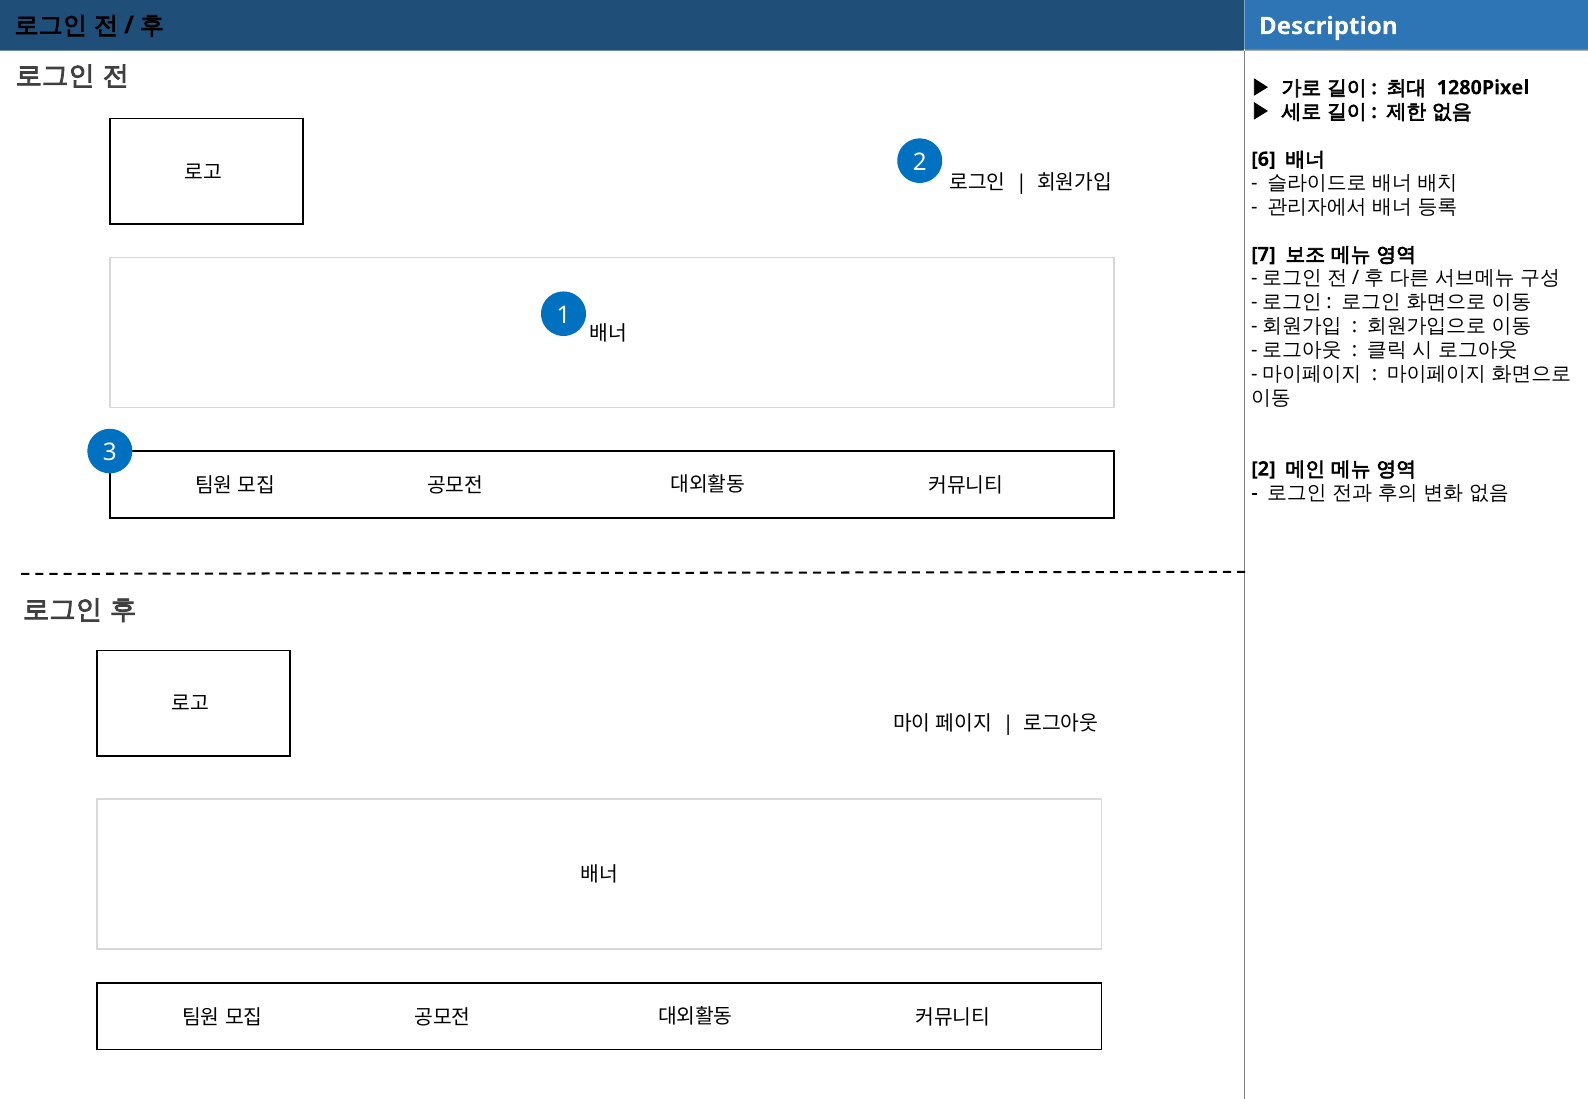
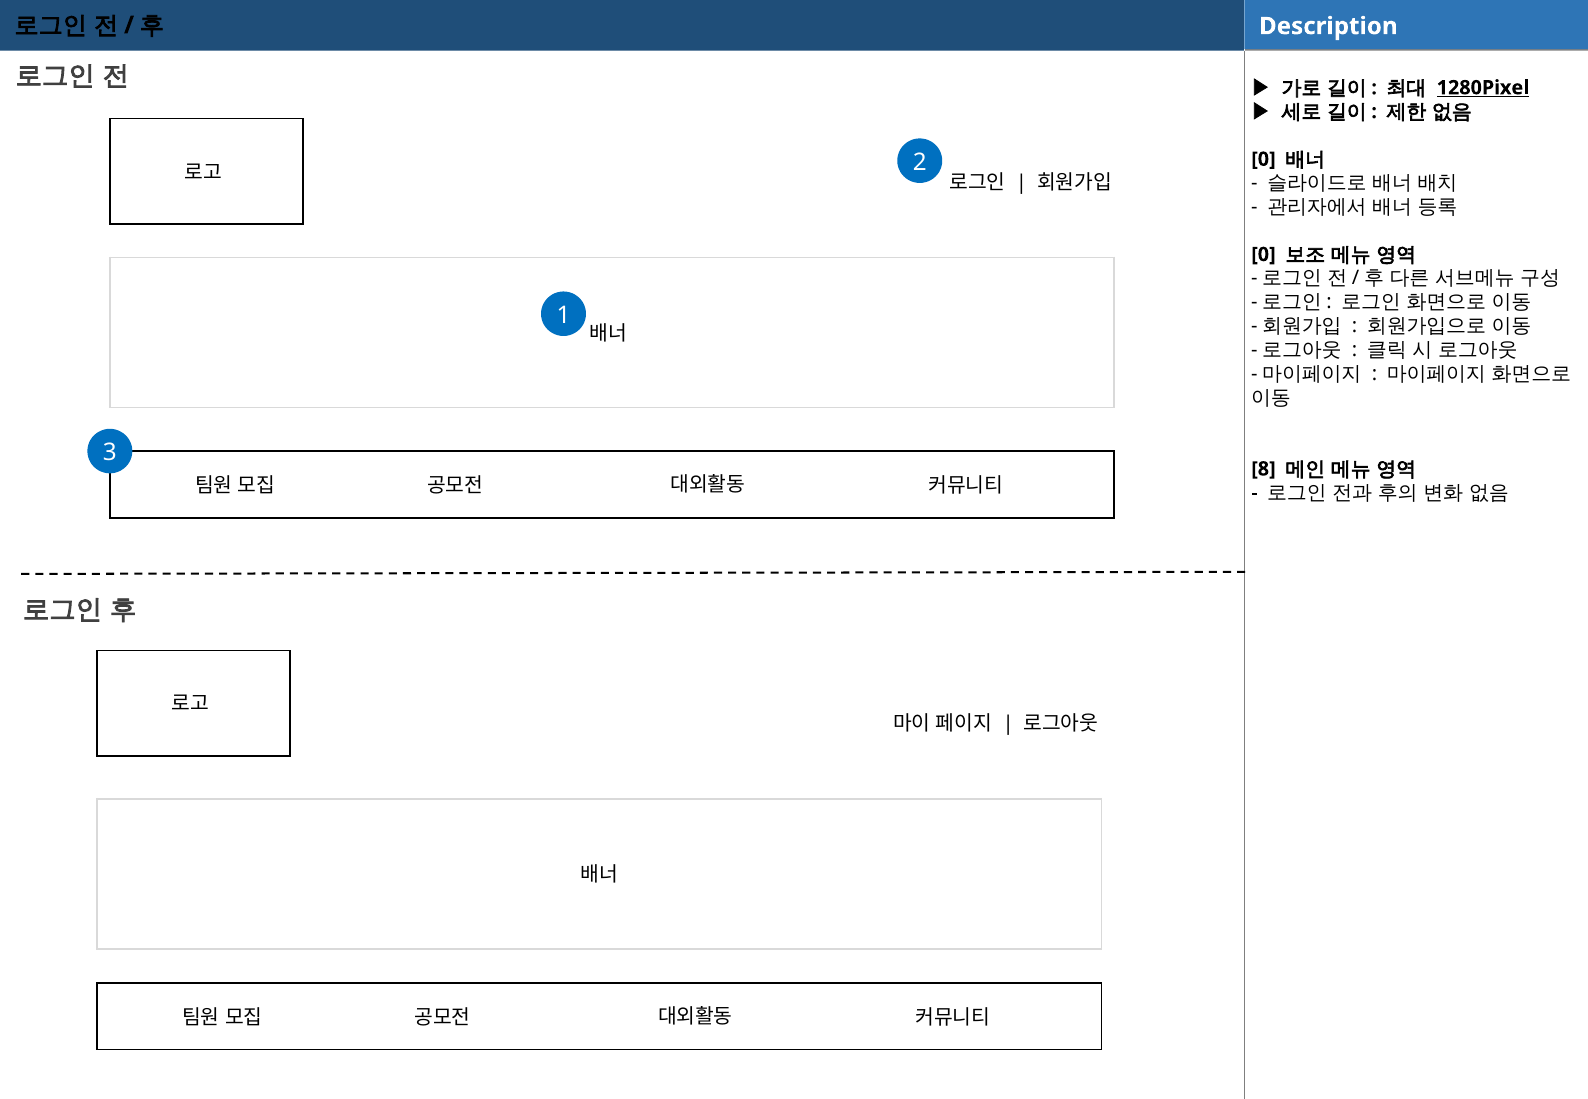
1280Pixel underline: none -> present
6 at (1263, 159): 6 -> 0
7 at (1263, 255): 7 -> 0
2 at (1263, 469): 2 -> 8
